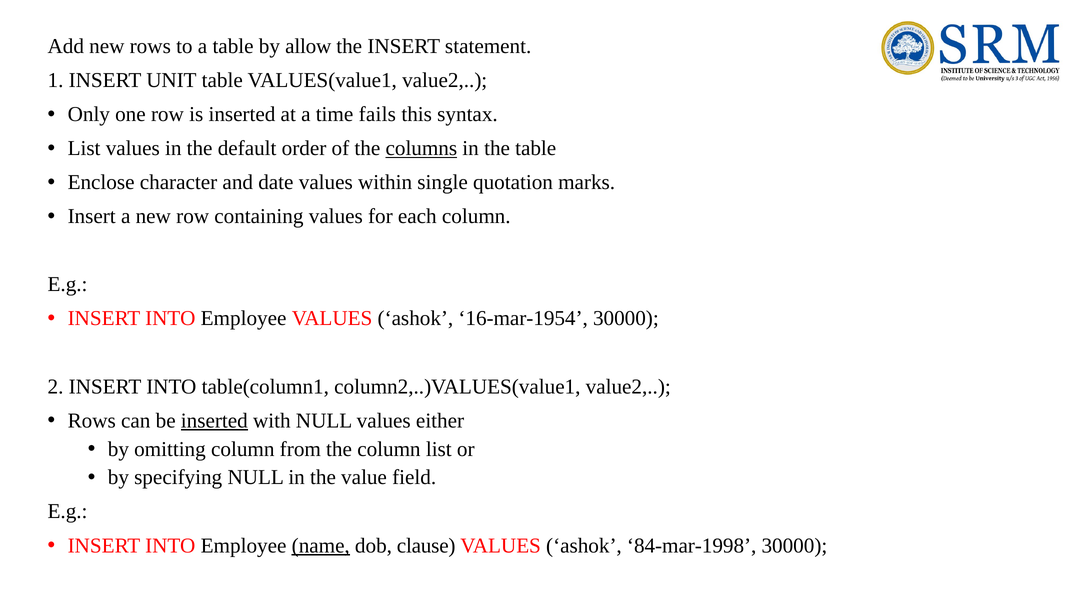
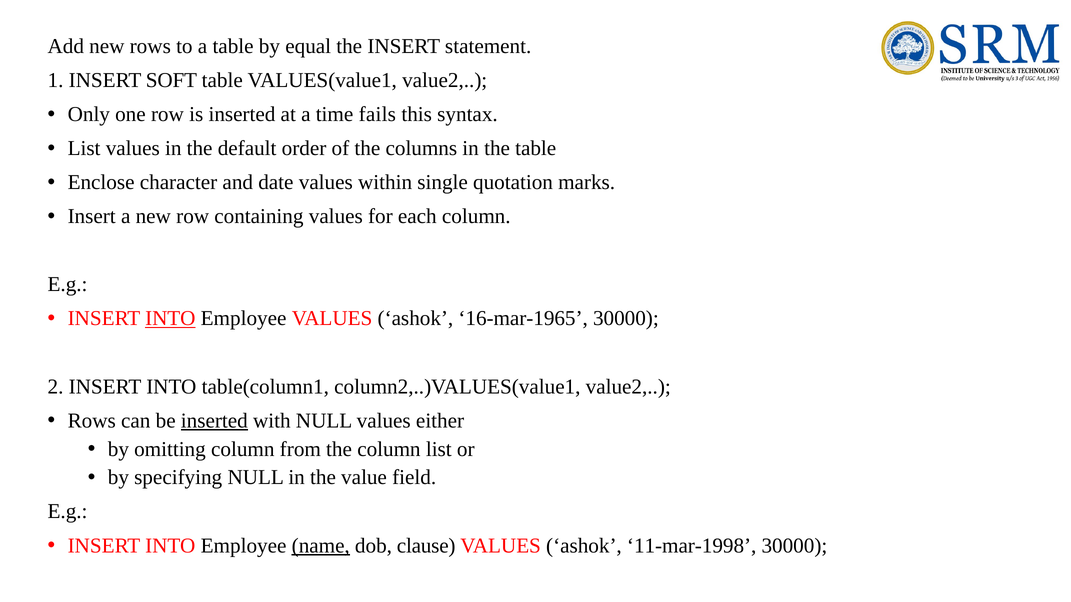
allow: allow -> equal
UNIT: UNIT -> SOFT
columns underline: present -> none
INTO at (170, 319) underline: none -> present
16-mar-1954: 16-mar-1954 -> 16-mar-1965
84-mar-1998: 84-mar-1998 -> 11-mar-1998
